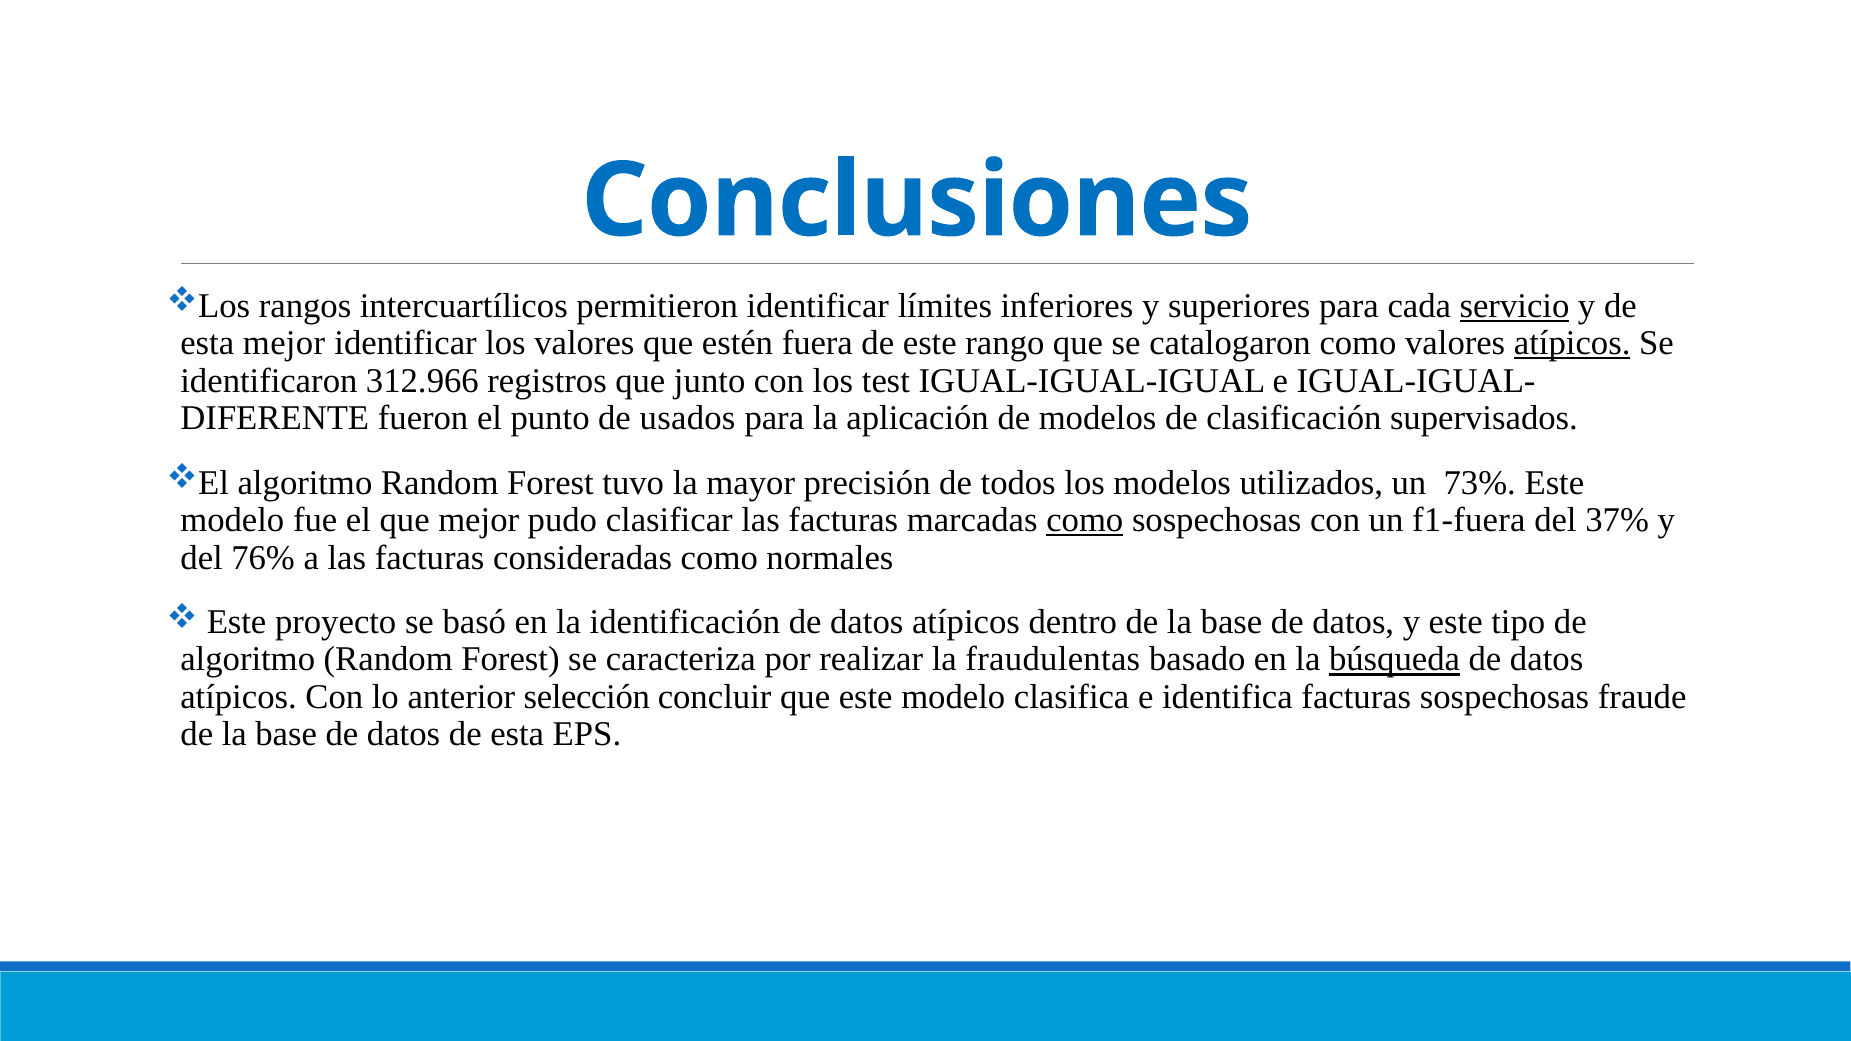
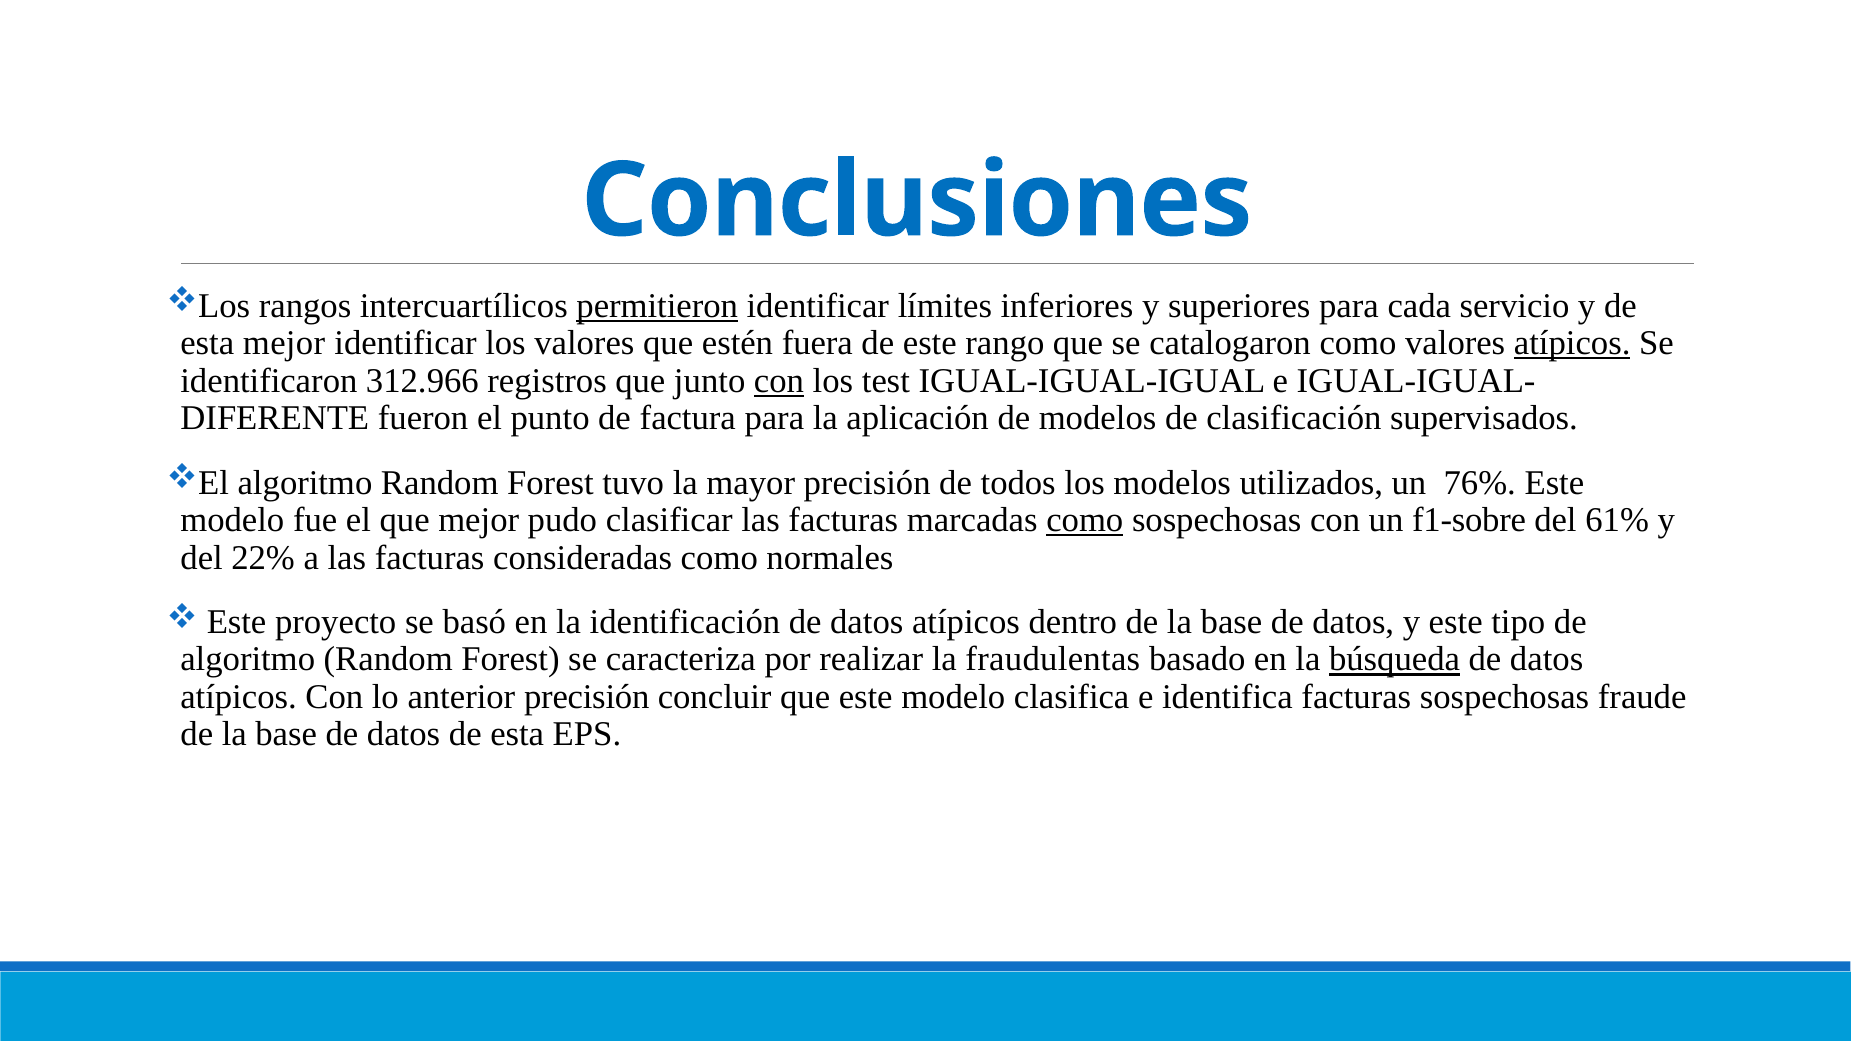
permitieron underline: none -> present
servicio underline: present -> none
con at (779, 381) underline: none -> present
usados: usados -> factura
73%: 73% -> 76%
f1-fuera: f1-fuera -> f1-sobre
37%: 37% -> 61%
76%: 76% -> 22%
anterior selección: selección -> precisión
